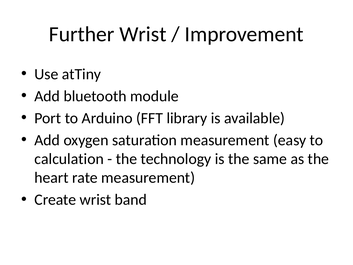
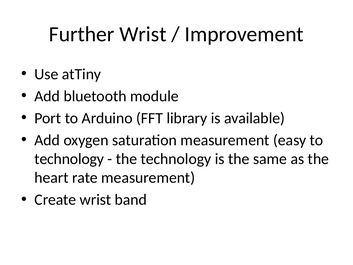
calculation at (69, 159): calculation -> technology
